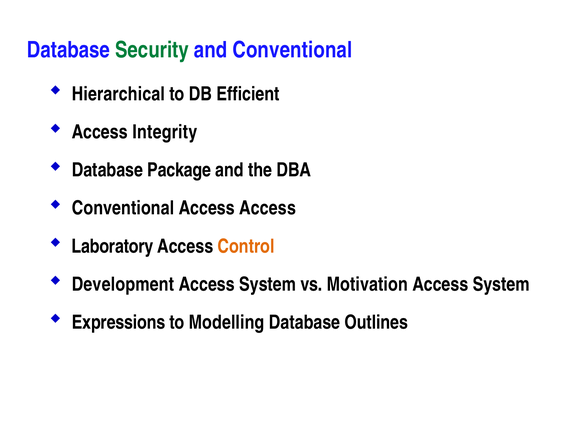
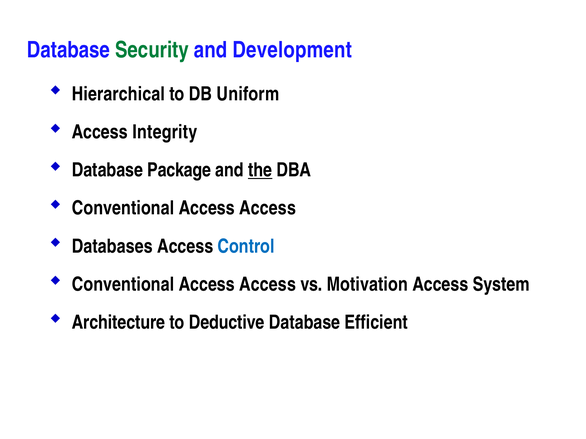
and Conventional: Conventional -> Development
Efficient: Efficient -> Uniform
the underline: none -> present
Laboratory: Laboratory -> Databases
Control colour: orange -> blue
Development at (123, 285): Development -> Conventional
System at (268, 285): System -> Access
Expressions: Expressions -> Architecture
Modelling: Modelling -> Deductive
Outlines: Outlines -> Efficient
